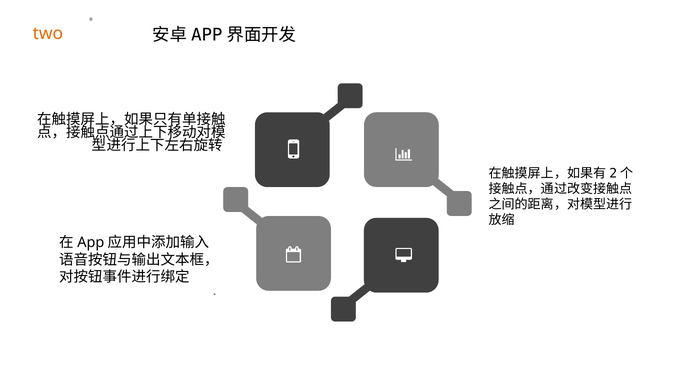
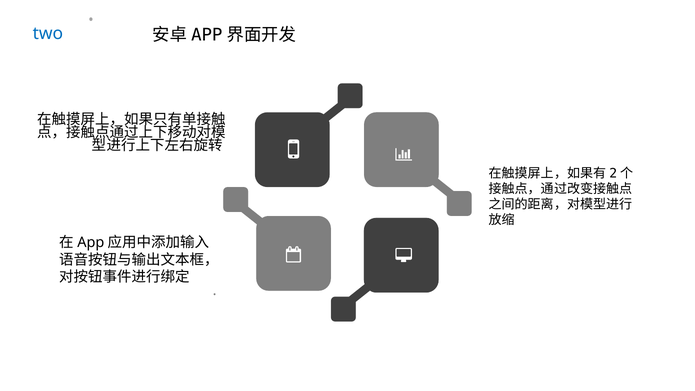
two colour: orange -> blue
